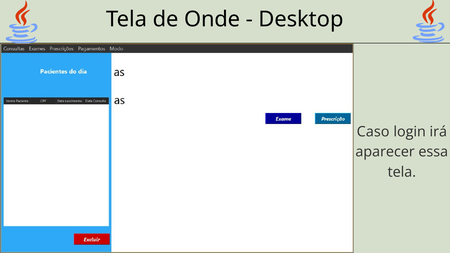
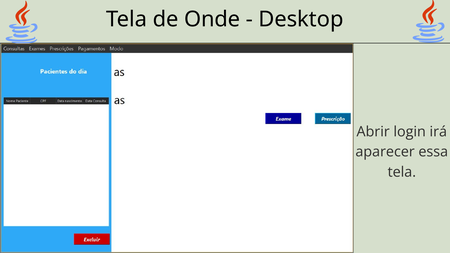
Caso: Caso -> Abrir
